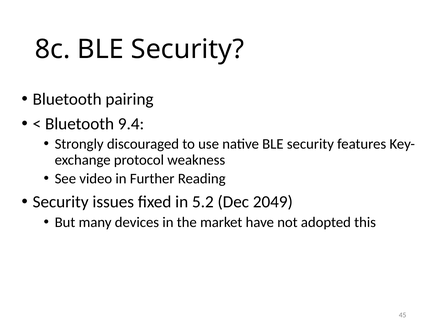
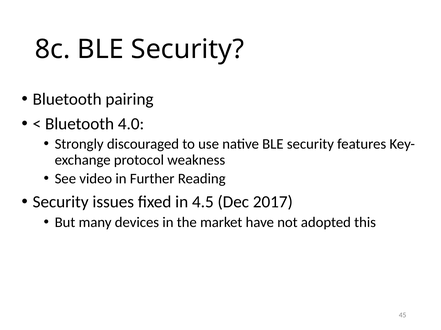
9.4: 9.4 -> 4.0
5.2: 5.2 -> 4.5
2049: 2049 -> 2017
